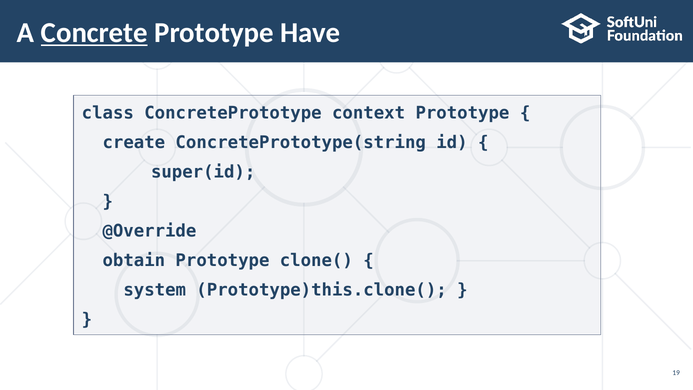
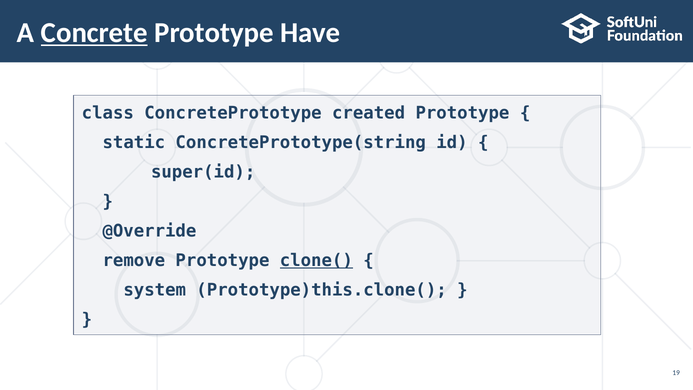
context: context -> created
create: create -> static
obtain: obtain -> remove
clone( underline: none -> present
